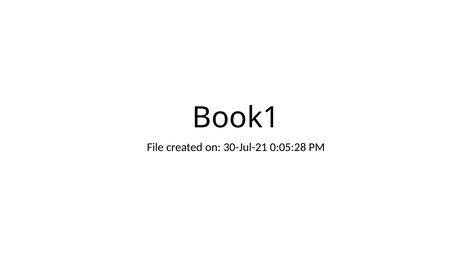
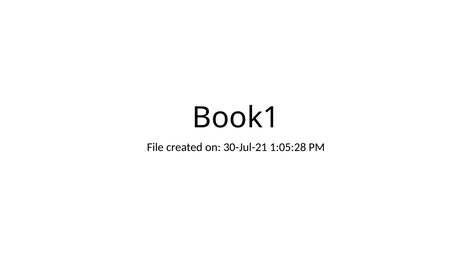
0:05:28: 0:05:28 -> 1:05:28
